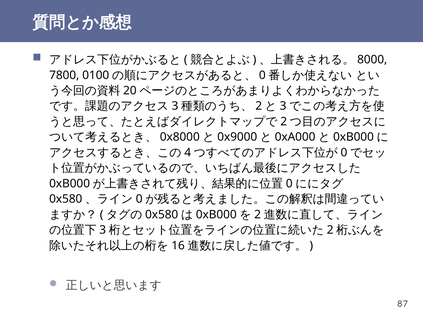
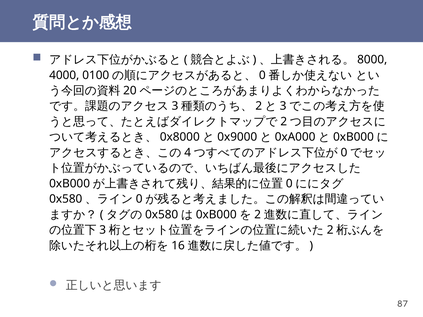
7800: 7800 -> 4000
